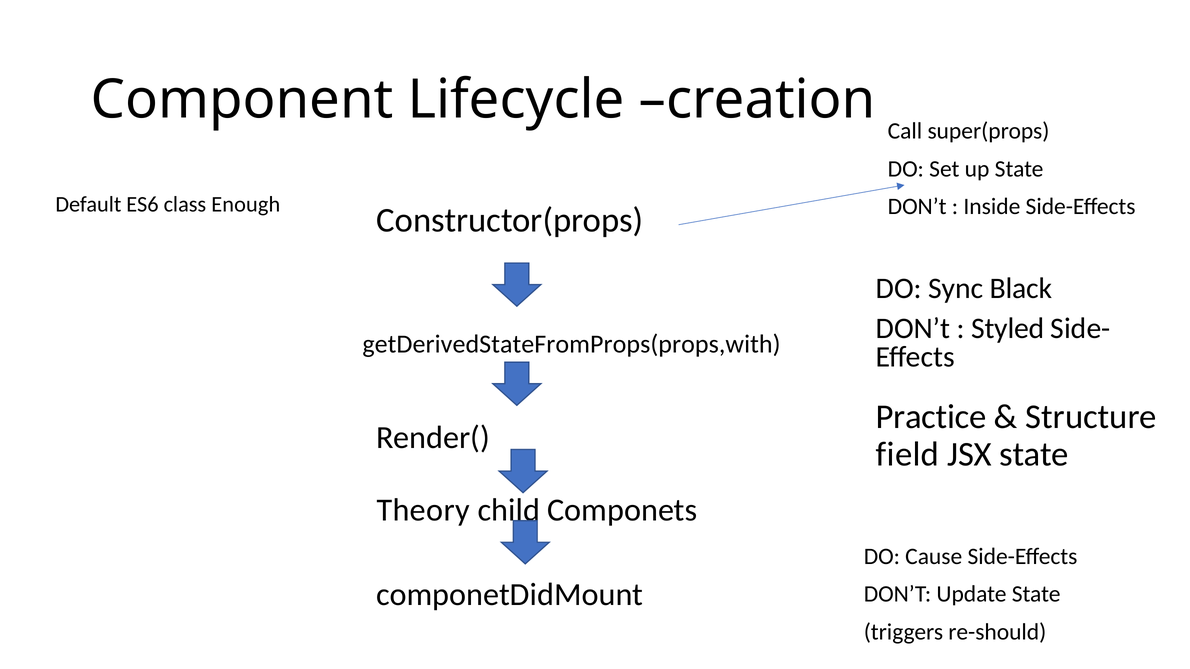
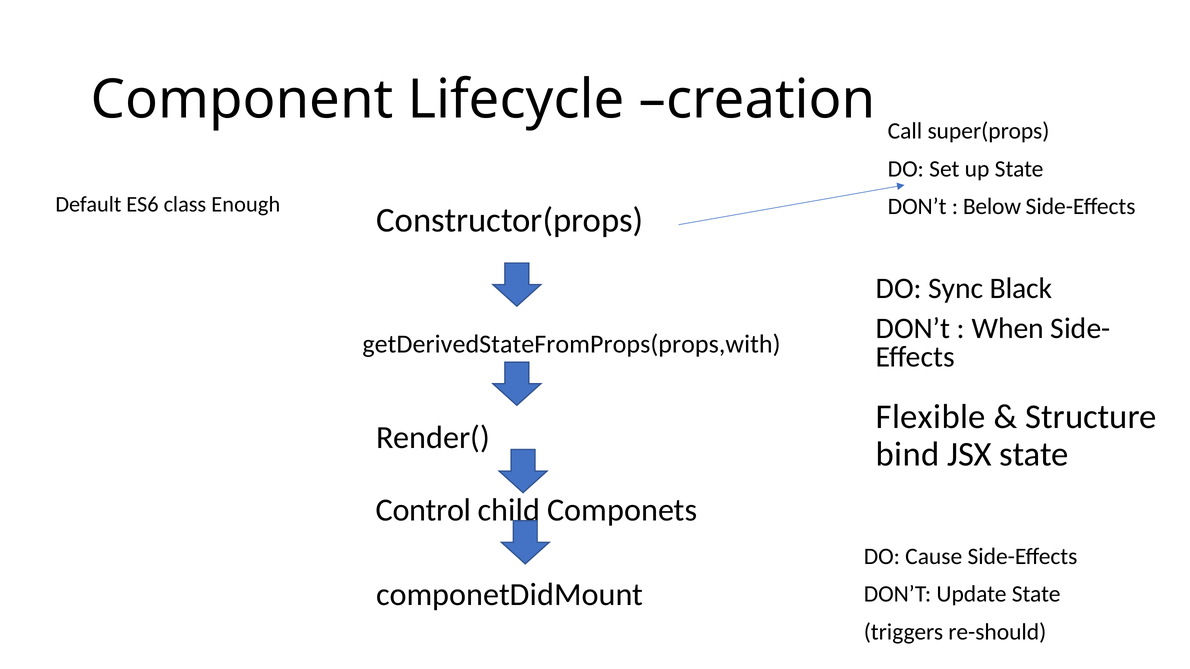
Inside: Inside -> Below
Styled: Styled -> When
Practice: Practice -> Flexible
field: field -> bind
Theory: Theory -> Control
